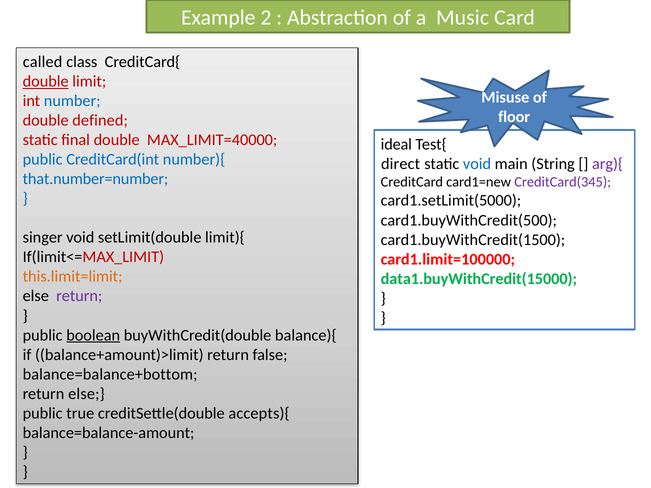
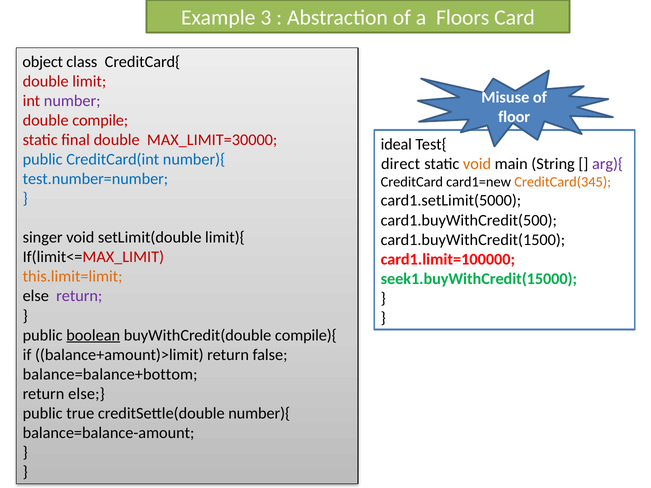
2: 2 -> 3
Music: Music -> Floors
called: called -> object
double at (46, 81) underline: present -> none
number colour: blue -> purple
defined: defined -> compile
MAX_LIMIT=40000: MAX_LIMIT=40000 -> MAX_LIMIT=30000
void at (477, 164) colour: blue -> orange
that.number=number: that.number=number -> test.number=number
CreditCard(345 colour: purple -> orange
data1.buyWithCredit(15000: data1.buyWithCredit(15000 -> seek1.buyWithCredit(15000
balance){: balance){ -> compile){
creditSettle(double accepts){: accepts){ -> number){
